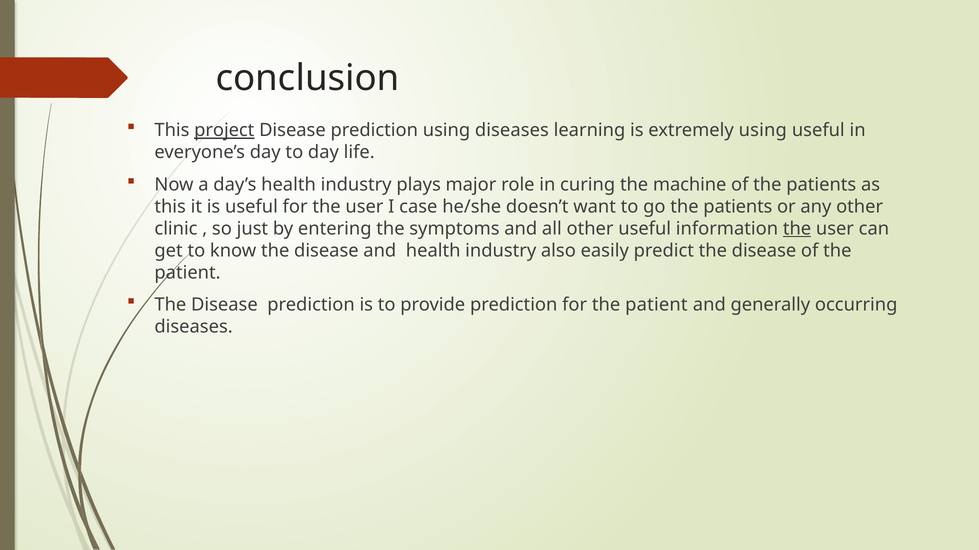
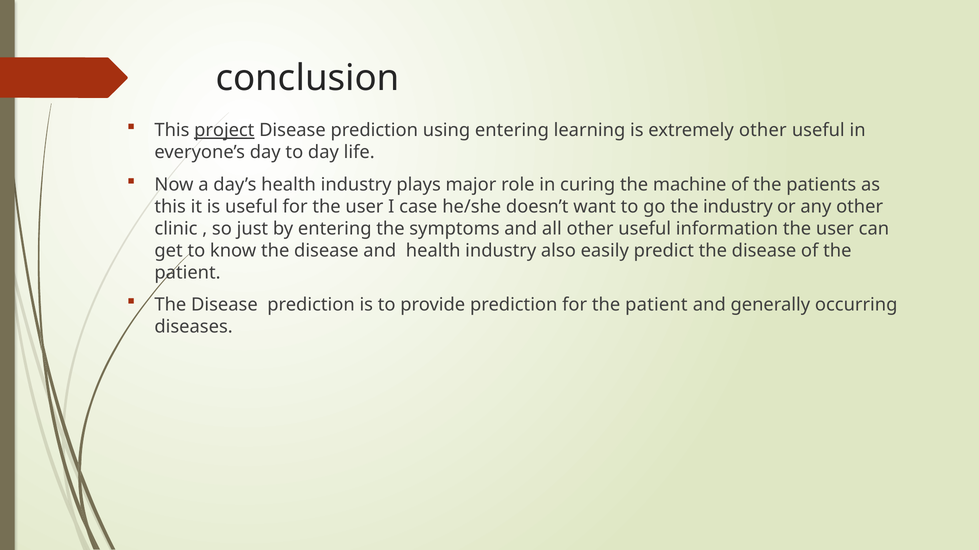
using diseases: diseases -> entering
extremely using: using -> other
go the patients: patients -> industry
the at (797, 229) underline: present -> none
